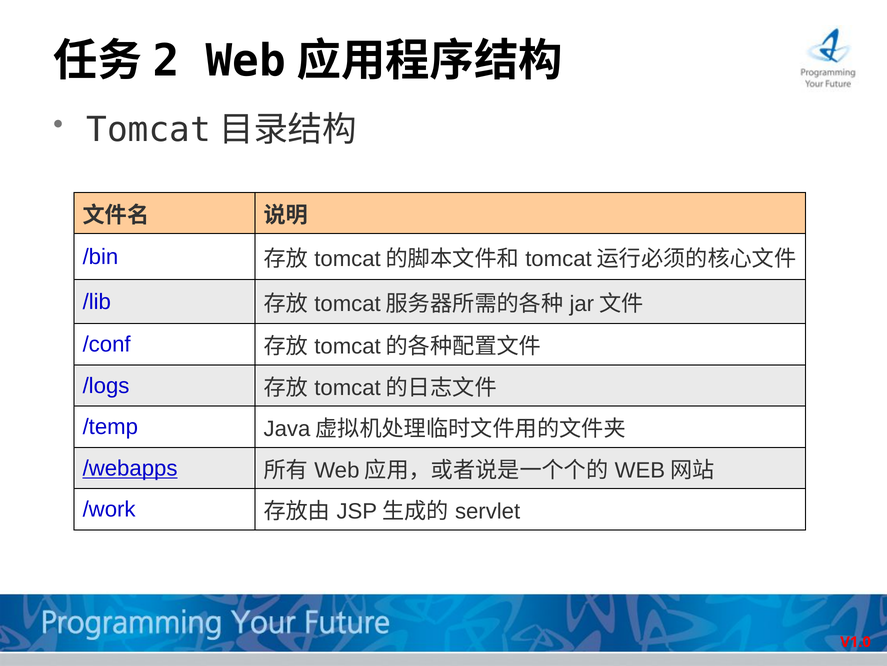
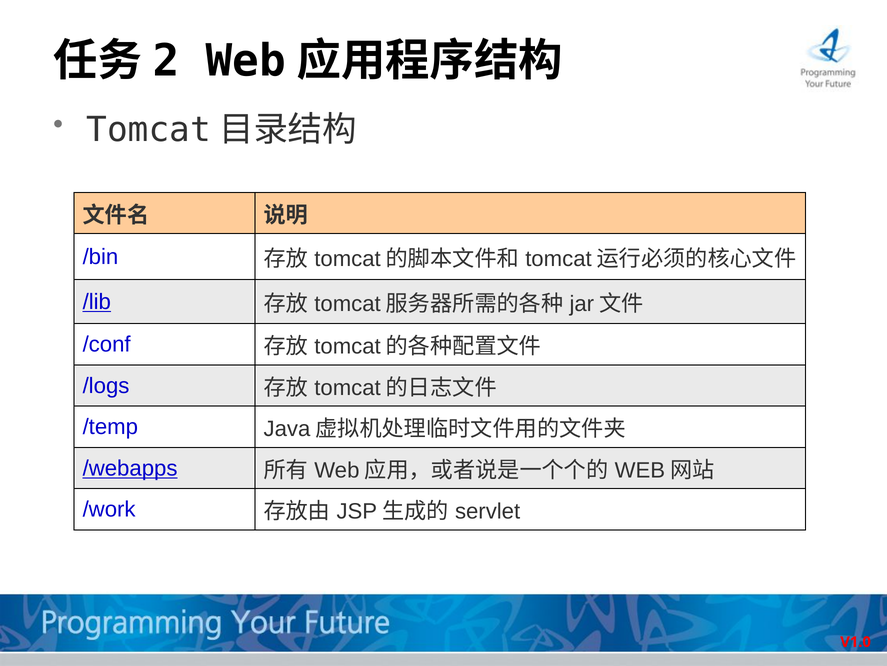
/lib underline: none -> present
